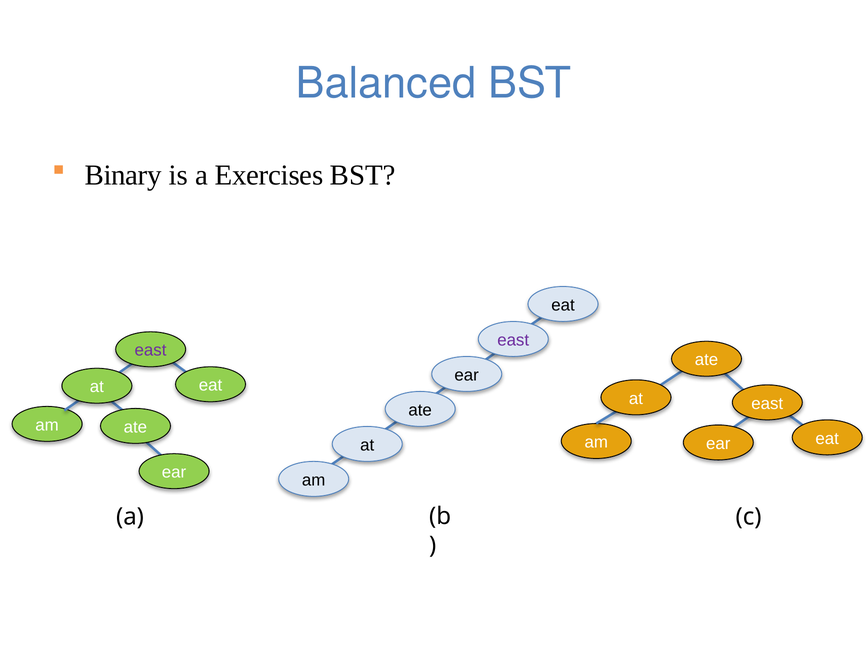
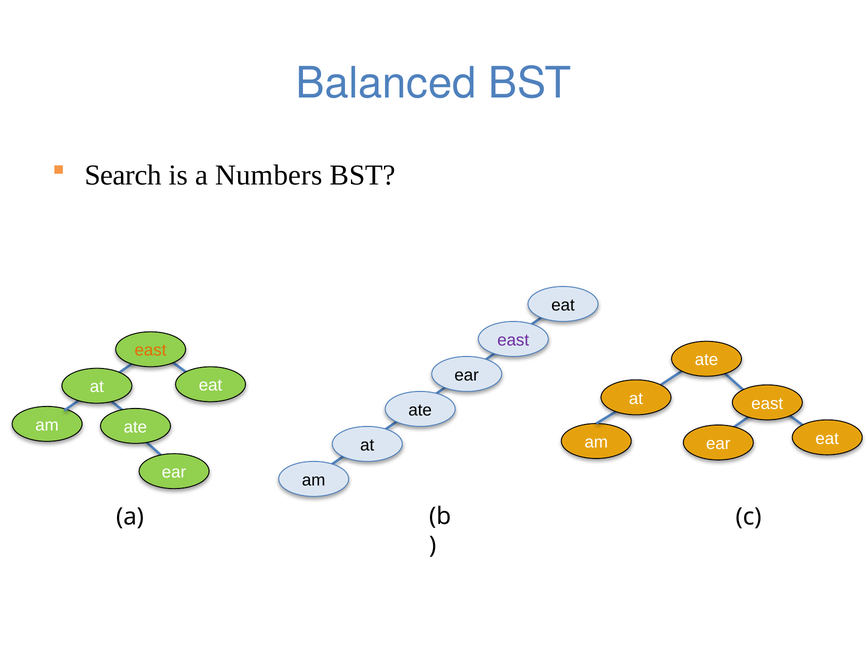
Binary: Binary -> Search
Exercises: Exercises -> Numbers
east at (151, 351) colour: purple -> orange
